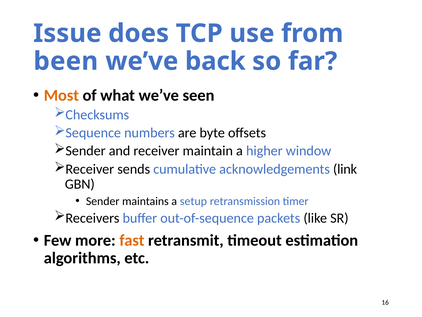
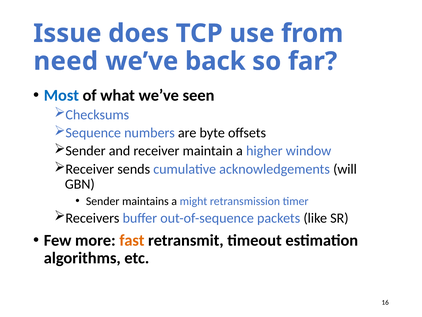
been: been -> need
Most colour: orange -> blue
link: link -> will
setup: setup -> might
